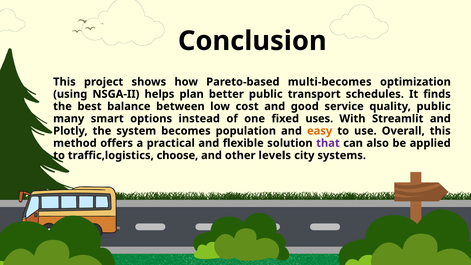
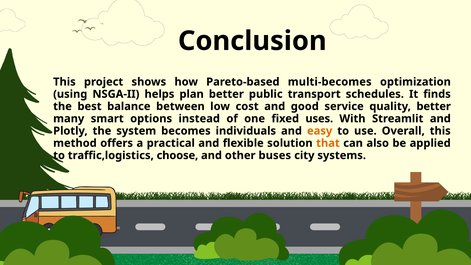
quality public: public -> better
population: population -> individuals
that colour: purple -> orange
levels: levels -> buses
